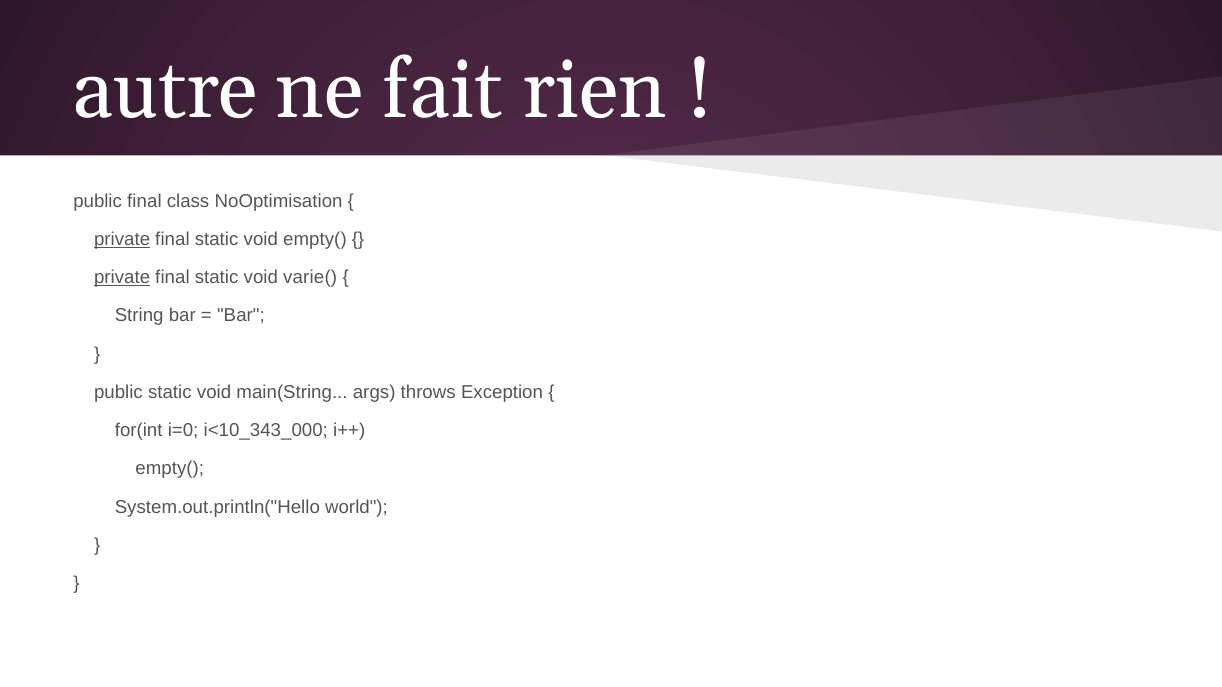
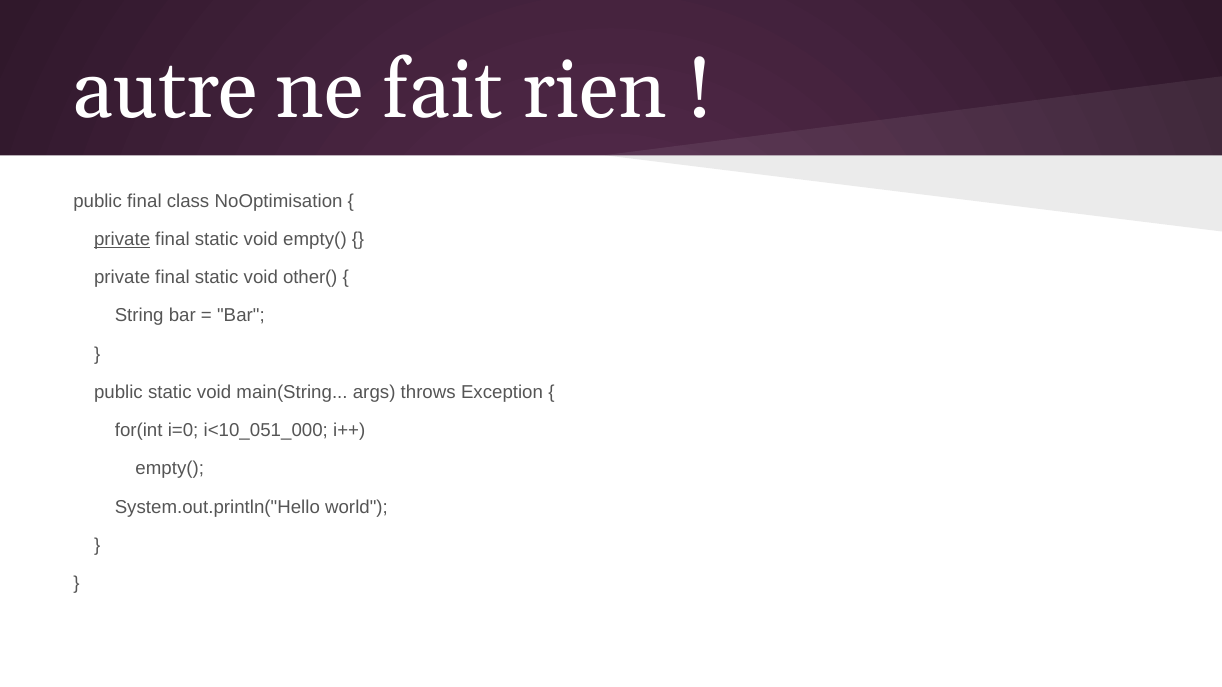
private at (122, 278) underline: present -> none
varie(: varie( -> other(
i<10_343_000: i<10_343_000 -> i<10_051_000
